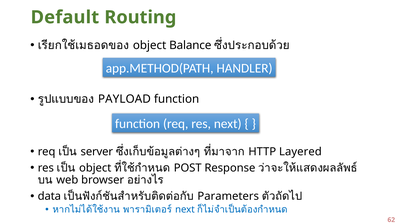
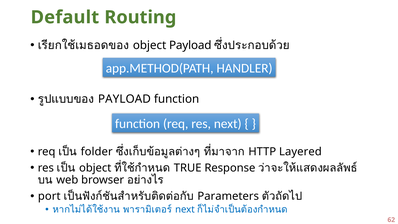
object Balance: Balance -> Payload
server: server -> folder
POST: POST -> TRUE
data: data -> port
